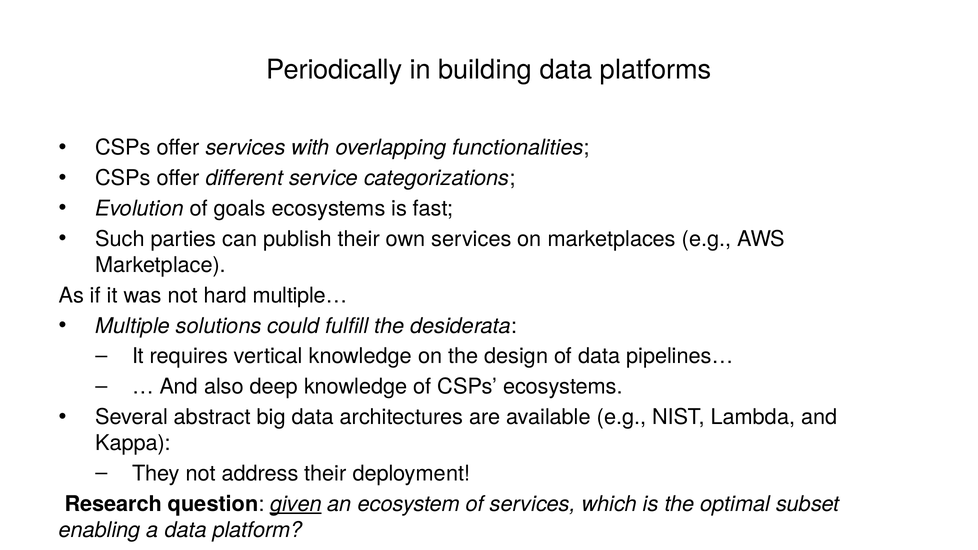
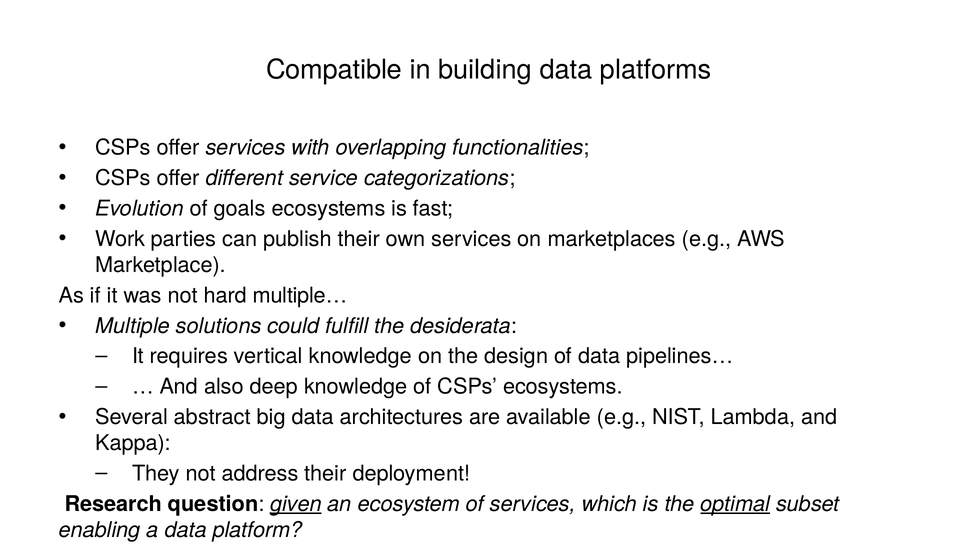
Periodically: Periodically -> Compatible
Such: Such -> Work
optimal underline: none -> present
